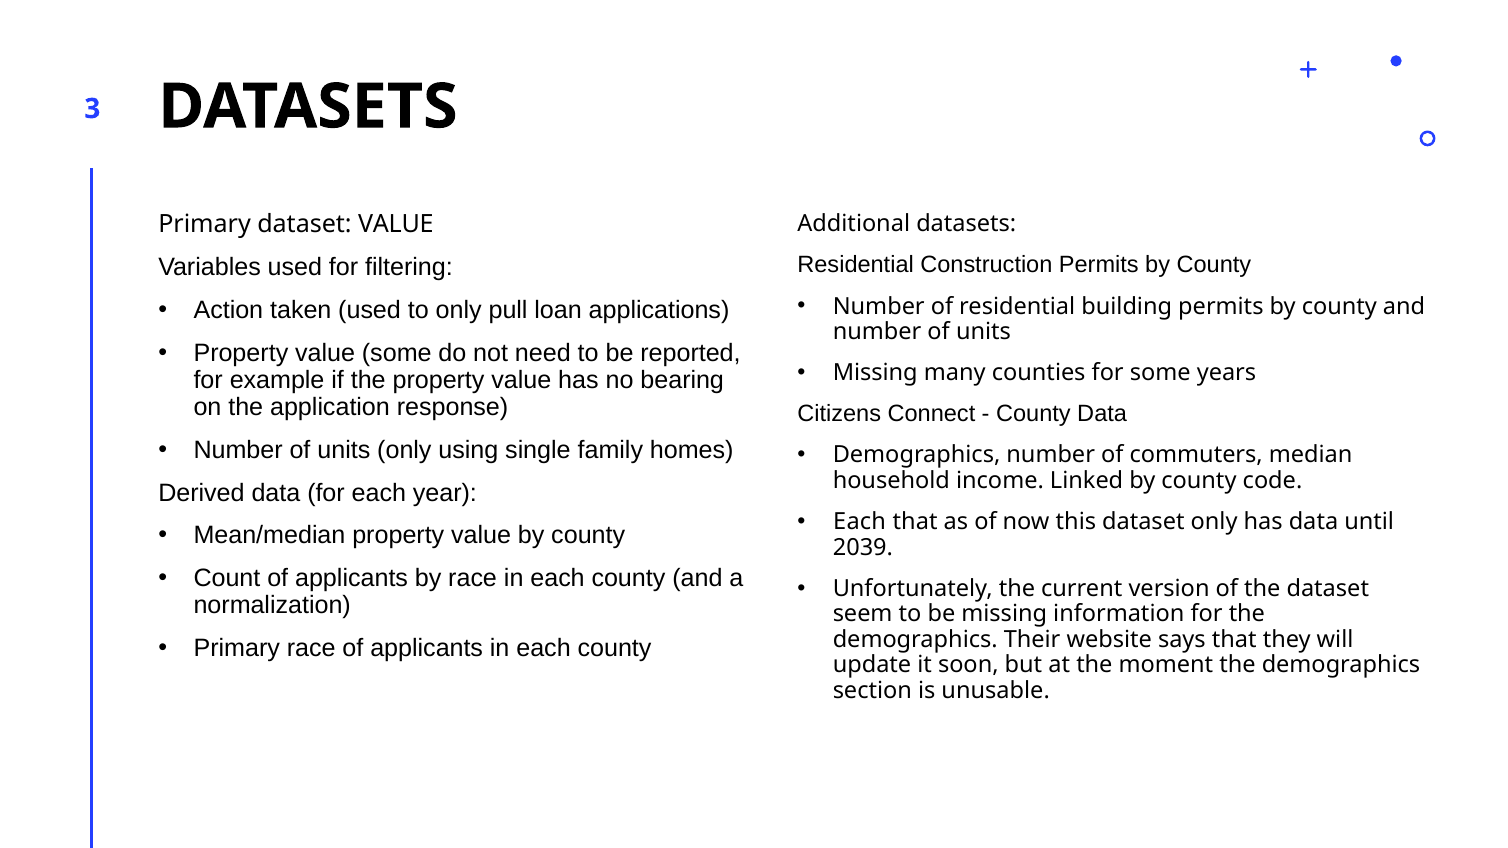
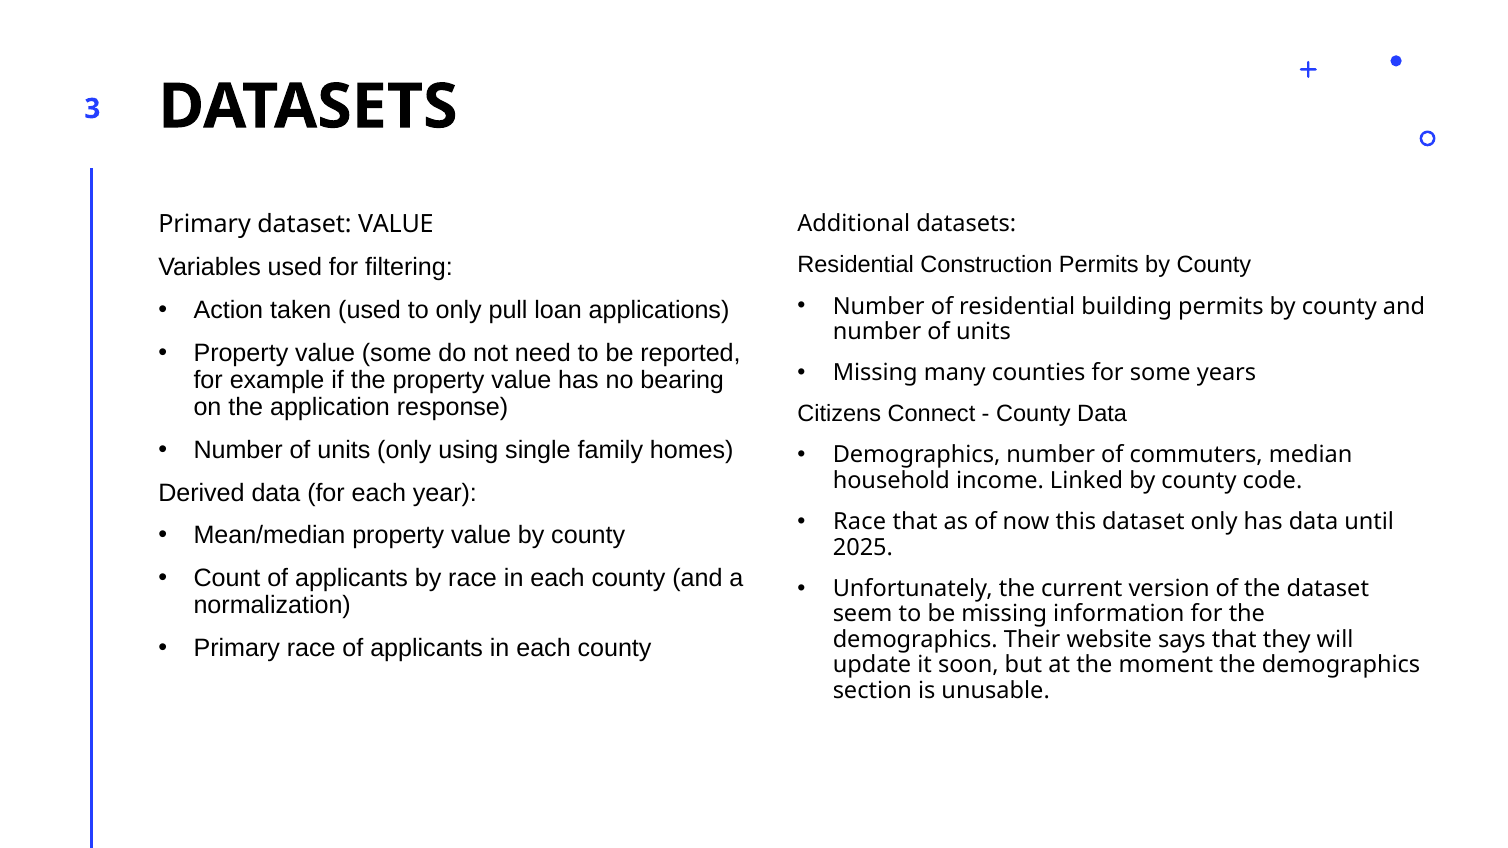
Each at (860, 522): Each -> Race
2039: 2039 -> 2025
